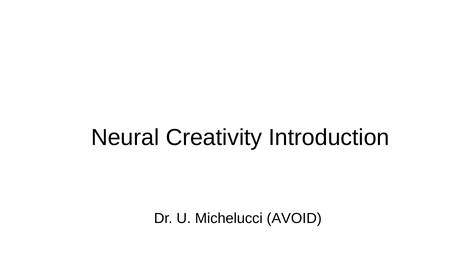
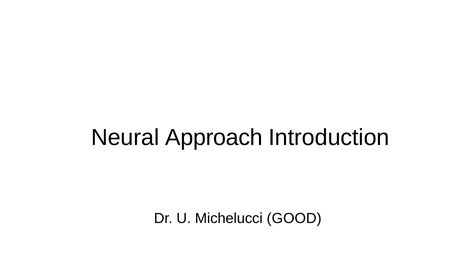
Creativity: Creativity -> Approach
AVOID: AVOID -> GOOD
